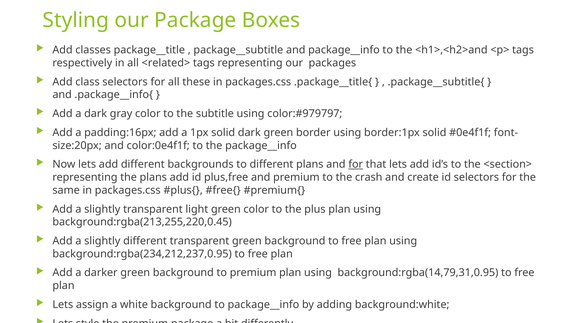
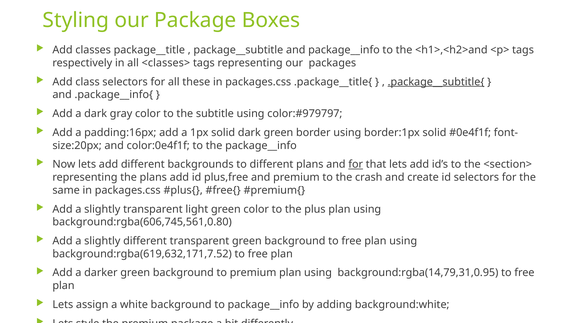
<related>: <related> -> <classes>
.package__subtitle{ underline: none -> present
background:rgba(213,255,220,0.45: background:rgba(213,255,220,0.45 -> background:rgba(606,745,561,0.80
background:rgba(234,212,237,0.95: background:rgba(234,212,237,0.95 -> background:rgba(619,632,171,7.52
